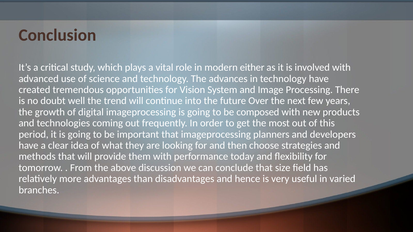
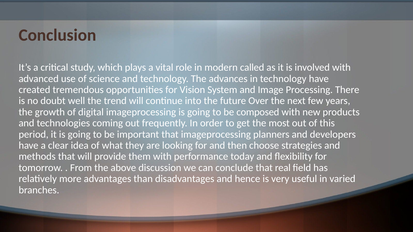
either: either -> called
size: size -> real
